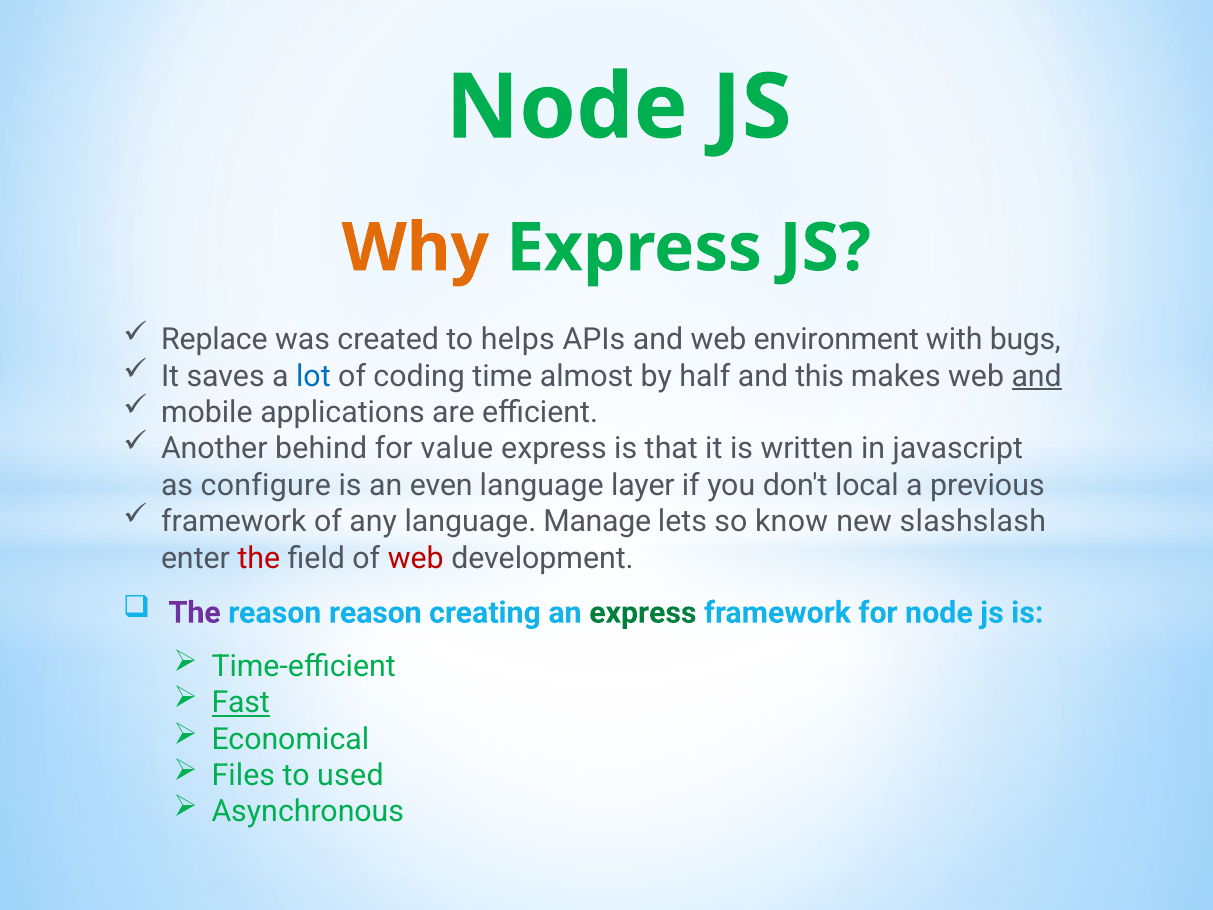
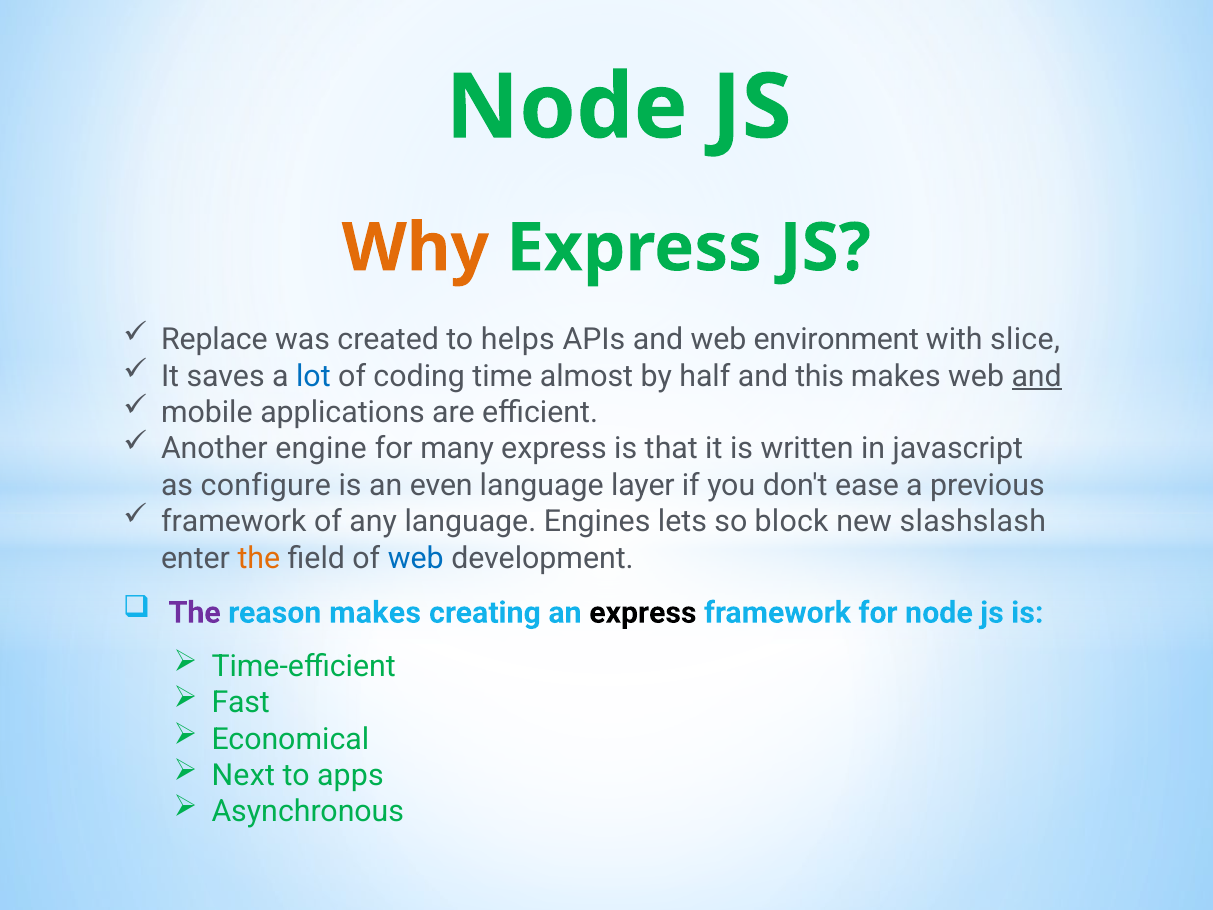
bugs: bugs -> slice
behind: behind -> engine
value: value -> many
local: local -> ease
Manage: Manage -> Engines
know: know -> block
the at (259, 558) colour: red -> orange
web at (416, 558) colour: red -> blue
reason reason: reason -> makes
express at (643, 613) colour: green -> black
Fast underline: present -> none
Files: Files -> Next
used: used -> apps
